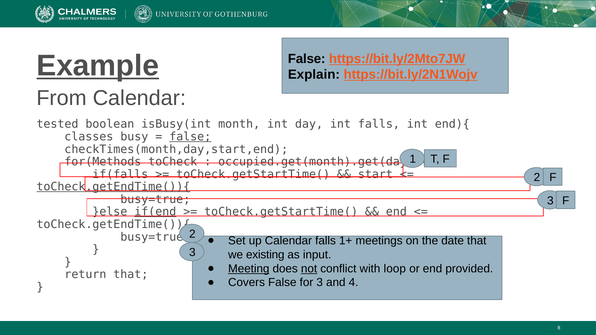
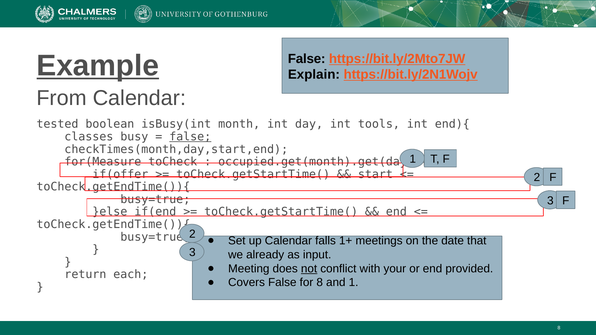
int falls: falls -> tools
for(Methods: for(Methods -> for(Measure
if(falls: if(falls -> if(offer
toCheck.getEndTime()){ at (113, 187) underline: present -> none
if(end underline: present -> none
existing: existing -> already
Meeting underline: present -> none
loop: loop -> your
return that: that -> each
for 3: 3 -> 8
and 4: 4 -> 1
